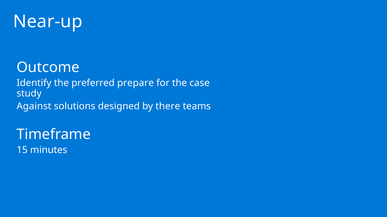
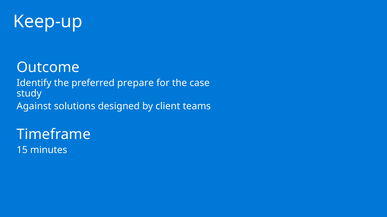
Near-up: Near-up -> Keep-up
there: there -> client
